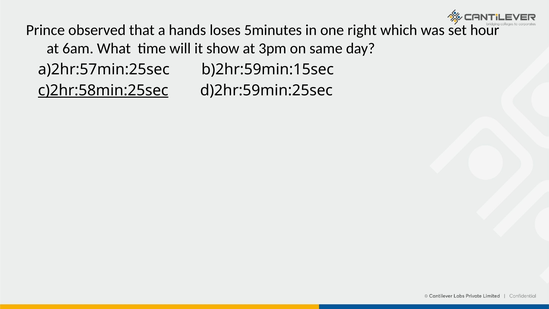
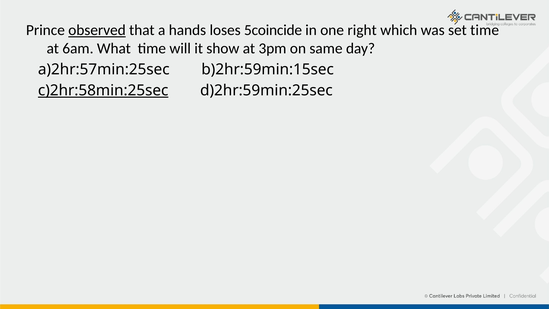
observed underline: none -> present
5minutes: 5minutes -> 5coincide
set hour: hour -> time
